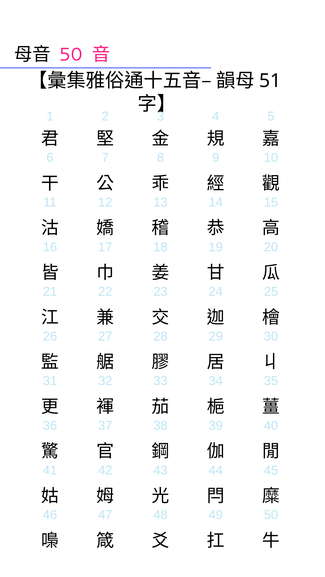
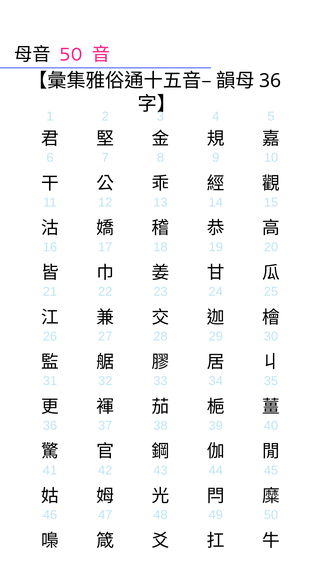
51 at (270, 81): 51 -> 36
